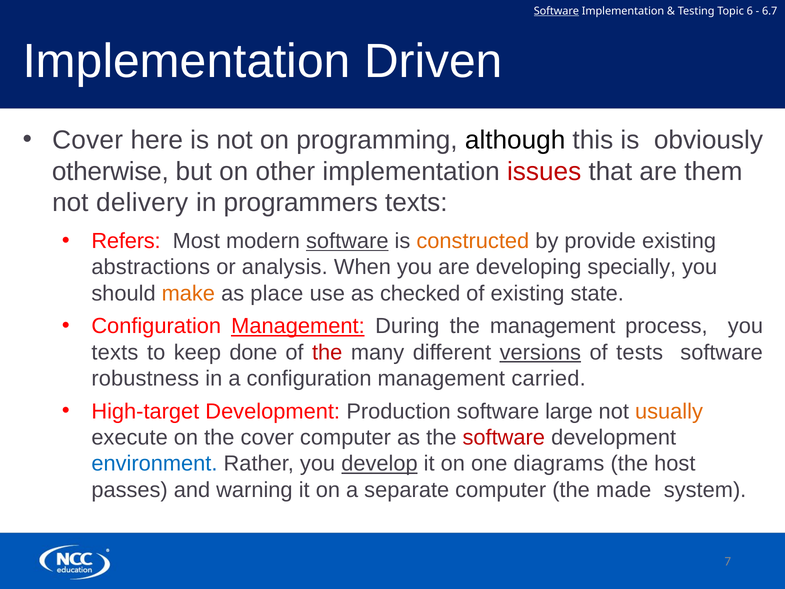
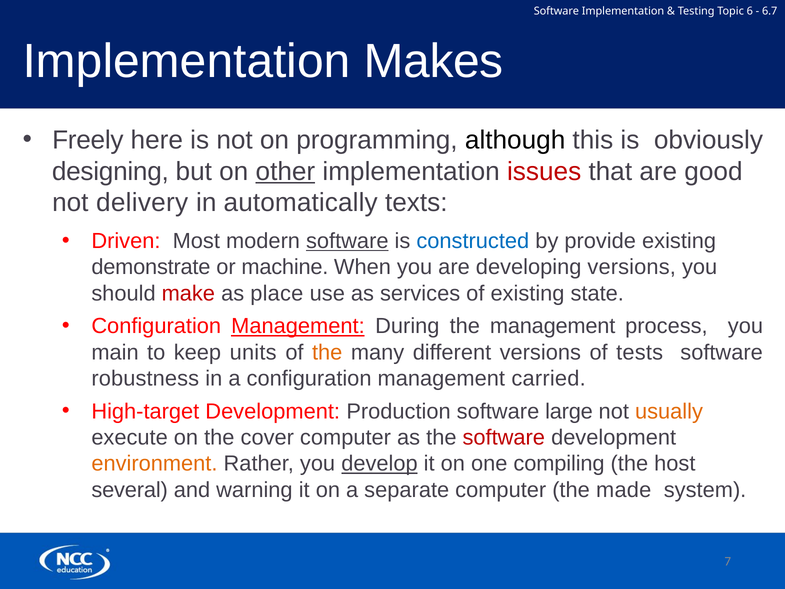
Software at (556, 11) underline: present -> none
Driven: Driven -> Makes
Cover at (88, 140): Cover -> Freely
otherwise: otherwise -> designing
other underline: none -> present
them: them -> good
programmers: programmers -> automatically
Refers: Refers -> Driven
constructed colour: orange -> blue
abstractions: abstractions -> demonstrate
analysis: analysis -> machine
developing specially: specially -> versions
make colour: orange -> red
checked: checked -> services
texts at (115, 352): texts -> main
done: done -> units
the at (327, 352) colour: red -> orange
versions at (540, 352) underline: present -> none
environment colour: blue -> orange
diagrams: diagrams -> compiling
passes: passes -> several
